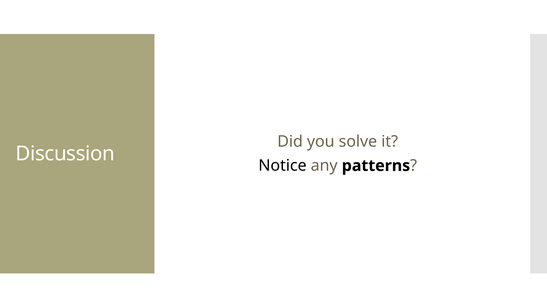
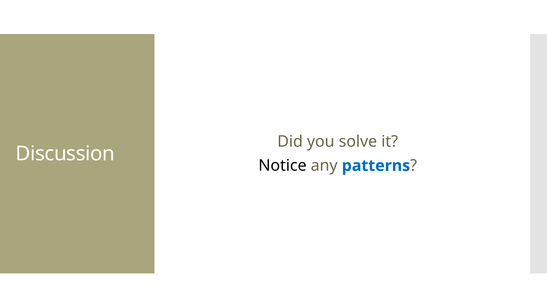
patterns colour: black -> blue
